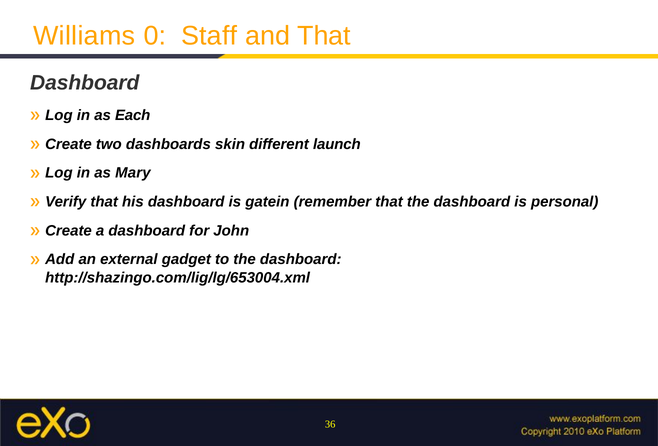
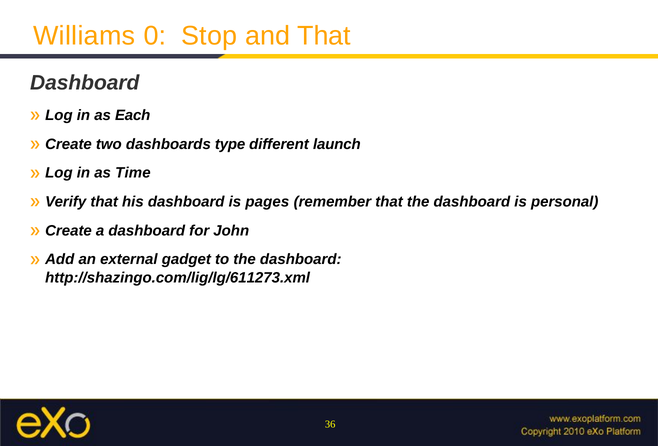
Staff: Staff -> Stop
skin: skin -> type
Mary: Mary -> Time
gatein: gatein -> pages
http://shazingo.com/lig/lg/653004.xml: http://shazingo.com/lig/lg/653004.xml -> http://shazingo.com/lig/lg/611273.xml
